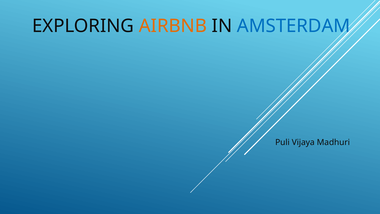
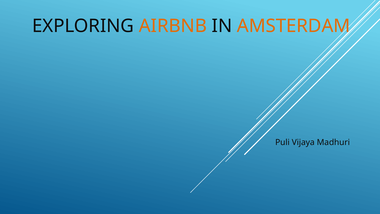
AMSTERDAM colour: blue -> orange
